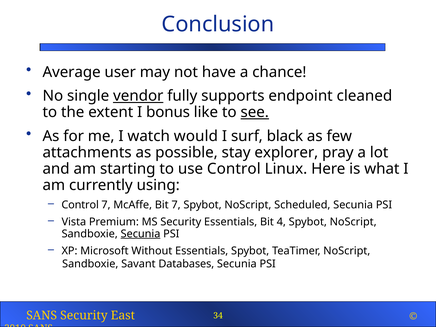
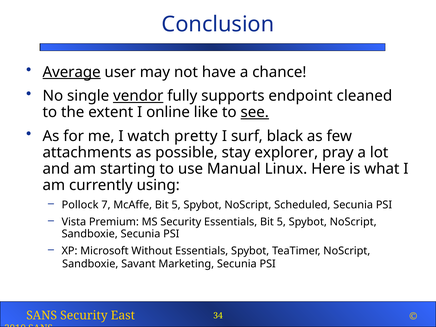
Average underline: none -> present
bonus: bonus -> online
would: would -> pretty
use Control: Control -> Manual
Control at (80, 205): Control -> Pollock
McAffe Bit 7: 7 -> 5
Essentials Bit 4: 4 -> 5
Secunia at (141, 234) underline: present -> none
Databases: Databases -> Marketing
